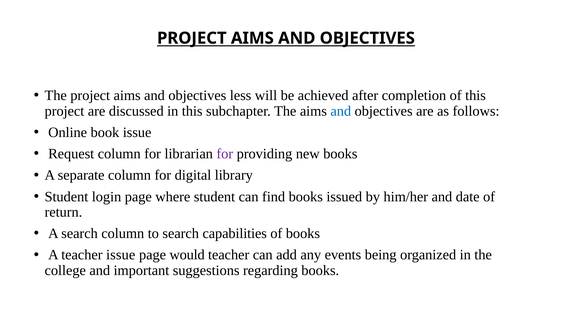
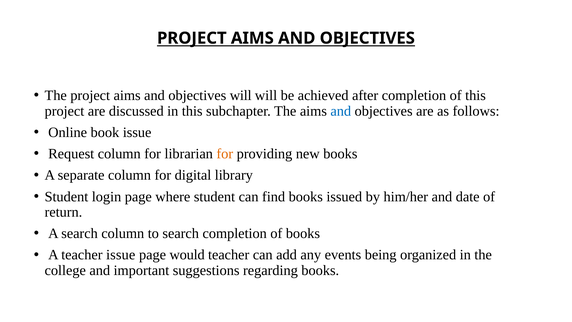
objectives less: less -> will
for at (225, 154) colour: purple -> orange
search capabilities: capabilities -> completion
